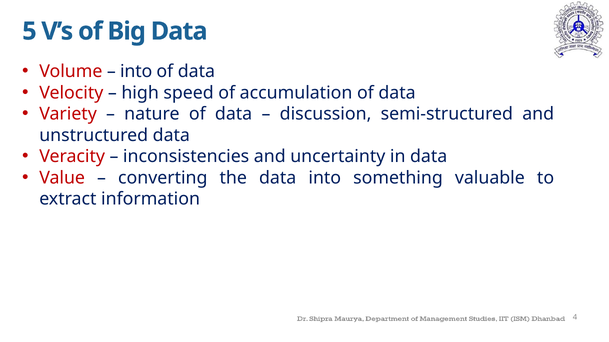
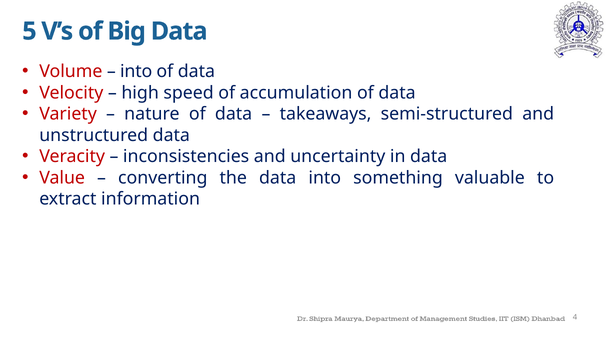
discussion: discussion -> takeaways
